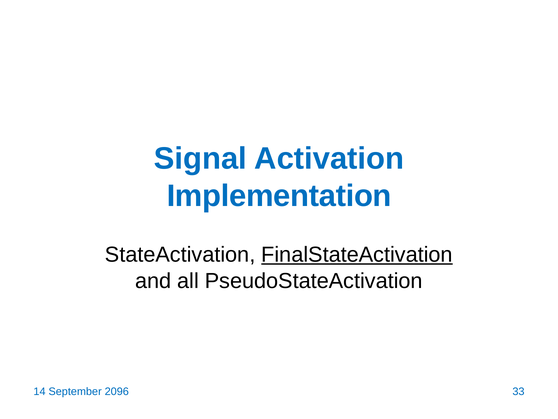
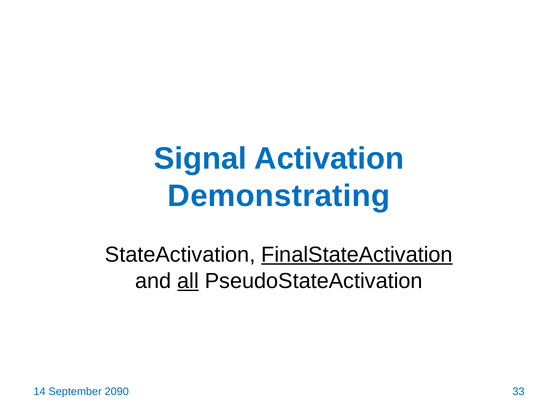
Implementation: Implementation -> Demonstrating
all underline: none -> present
2096: 2096 -> 2090
